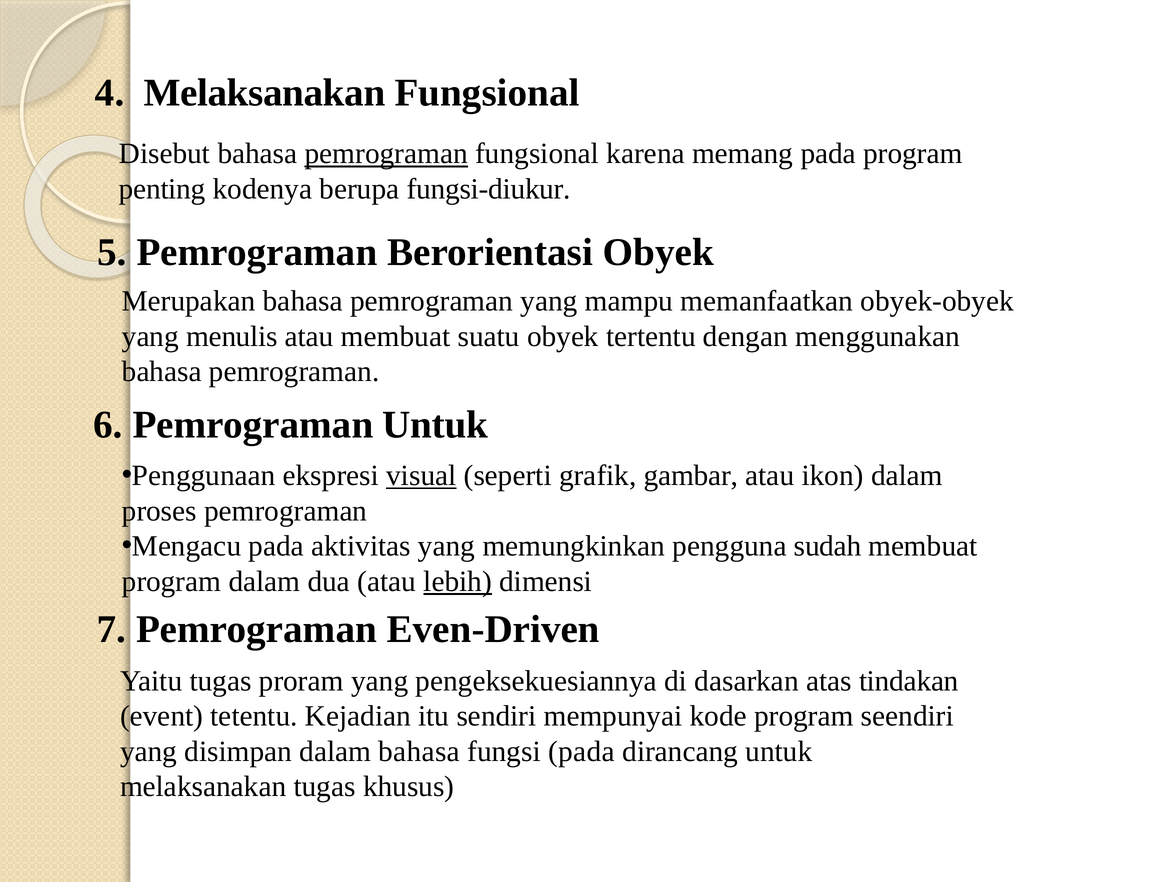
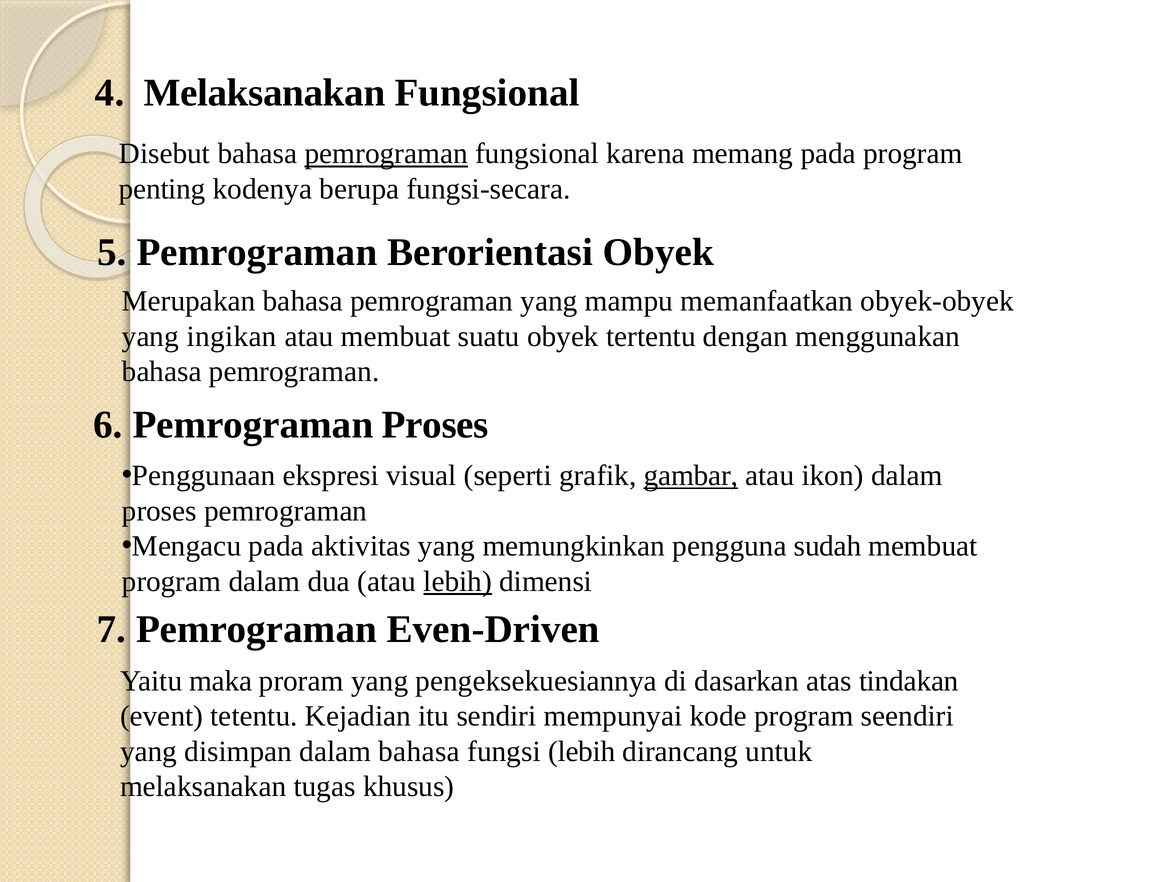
fungsi-diukur: fungsi-diukur -> fungsi-secara
menulis: menulis -> ingikan
Pemrograman Untuk: Untuk -> Proses
visual underline: present -> none
gambar underline: none -> present
Yaitu tugas: tugas -> maka
fungsi pada: pada -> lebih
